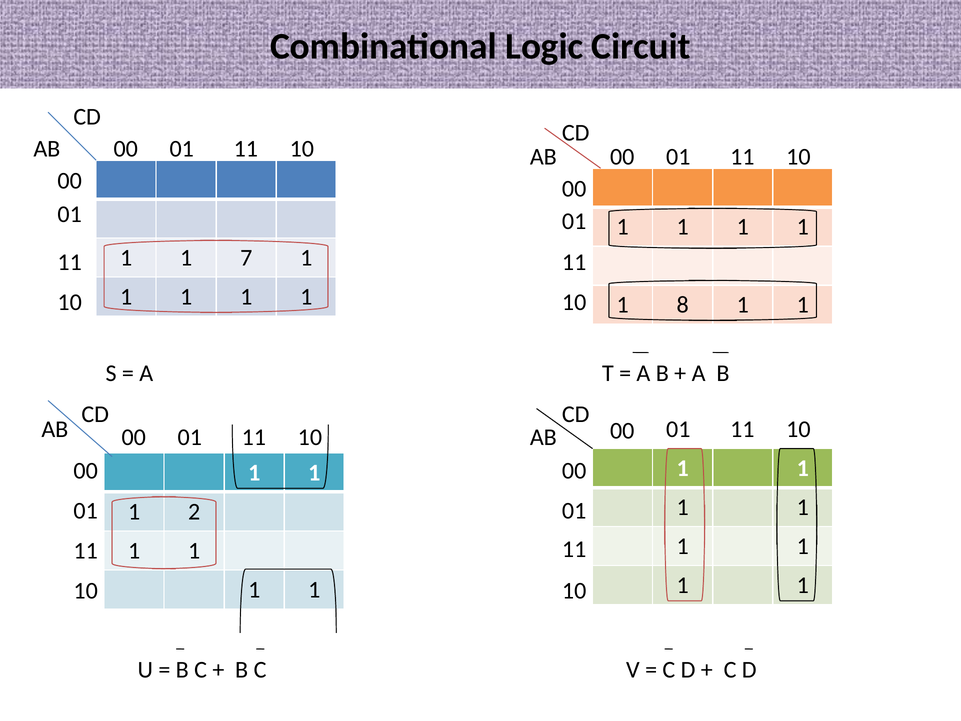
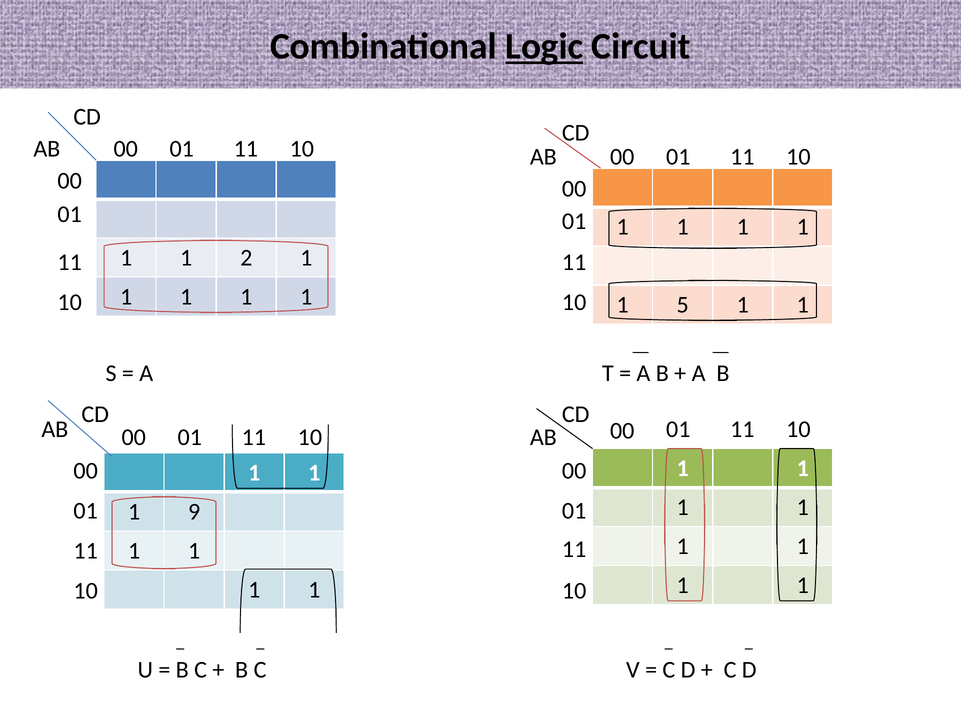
Logic underline: none -> present
7: 7 -> 2
8: 8 -> 5
2: 2 -> 9
